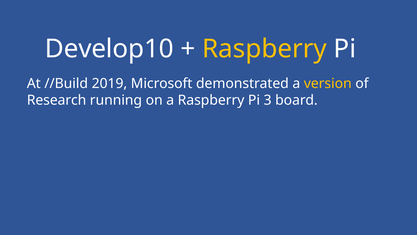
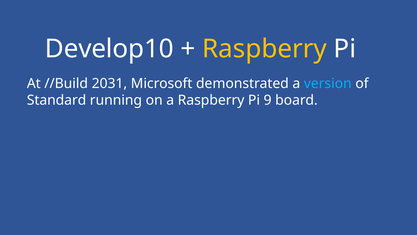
2019: 2019 -> 2031
version colour: yellow -> light blue
Research: Research -> Standard
3: 3 -> 9
